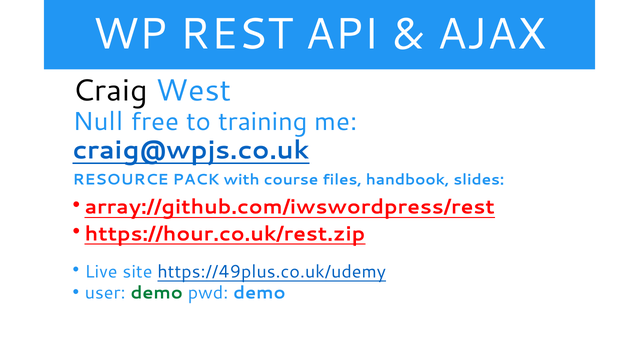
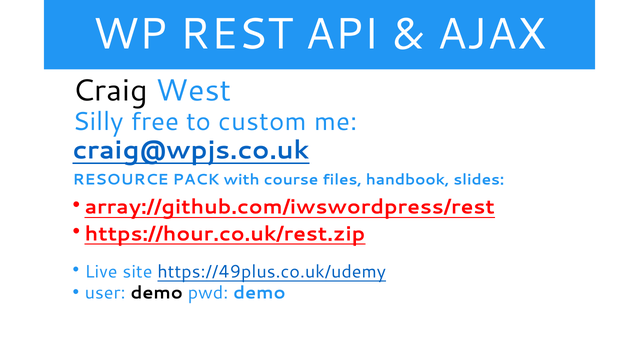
Null: Null -> Silly
training: training -> custom
demo at (157, 293) colour: green -> black
